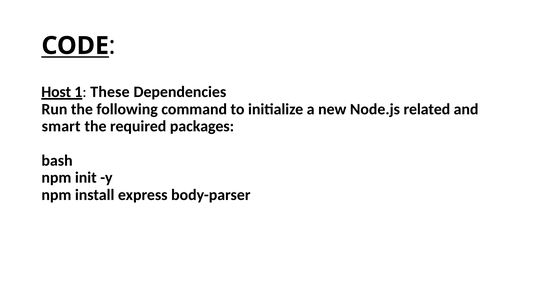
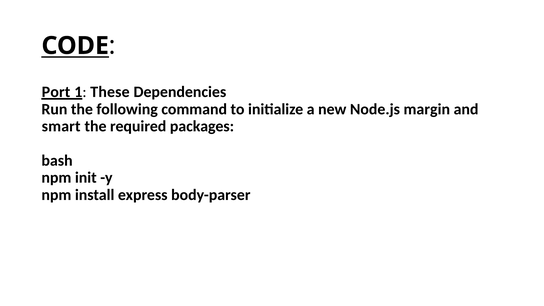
Host: Host -> Port
related: related -> margin
